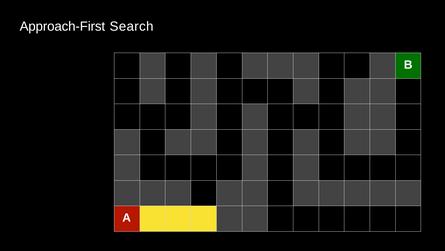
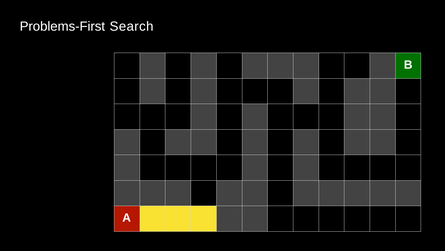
Approach-First: Approach-First -> Problems-First
